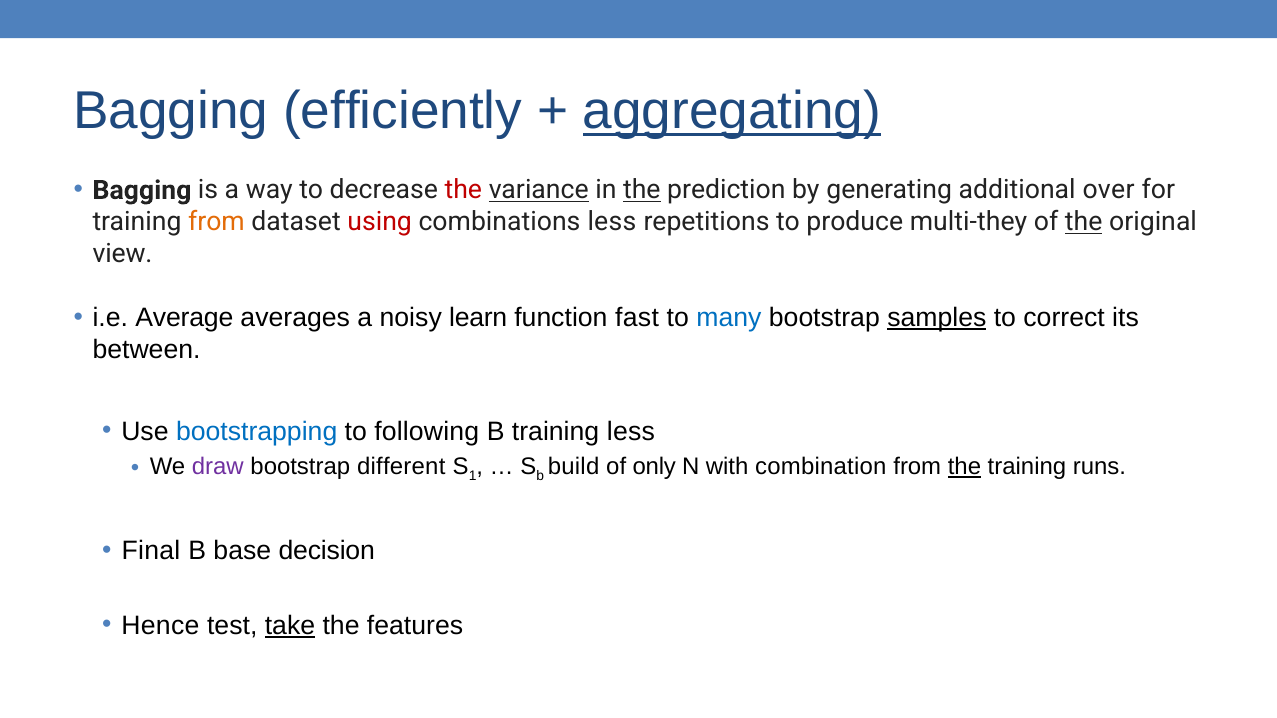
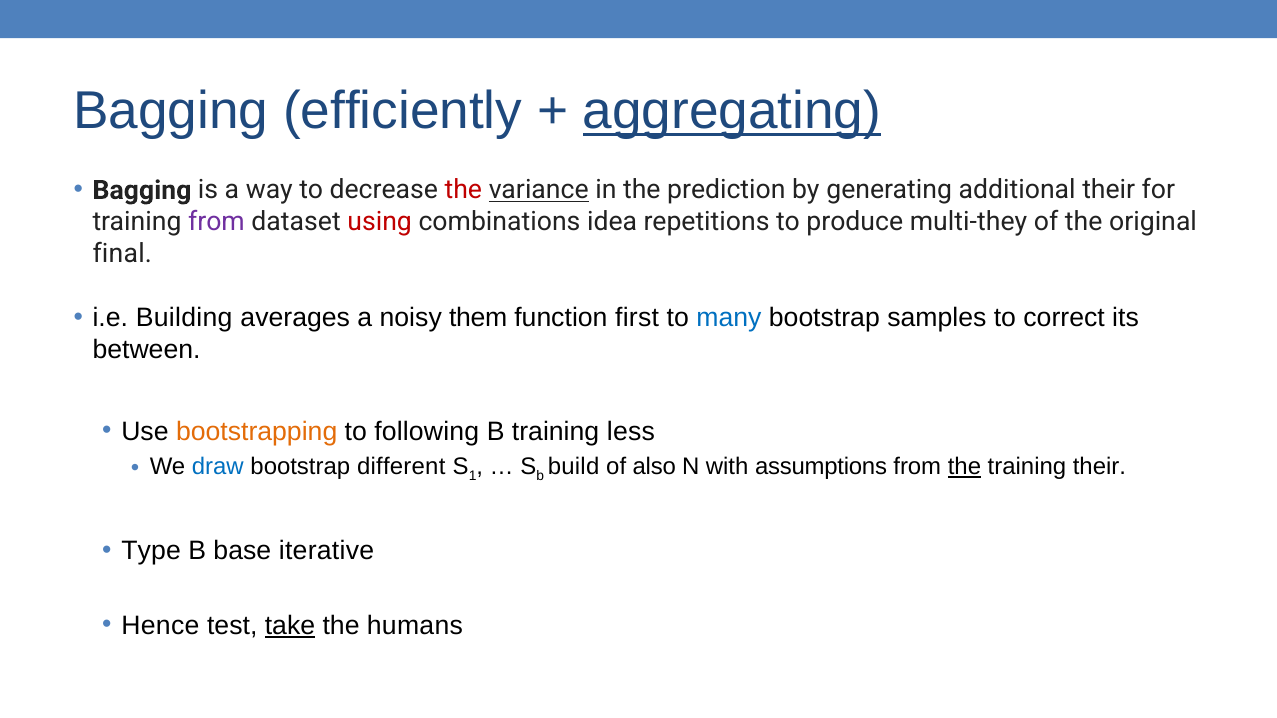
the at (642, 190) underline: present -> none
additional over: over -> their
from at (216, 222) colour: orange -> purple
combinations less: less -> idea
the at (1084, 222) underline: present -> none
view: view -> final
Average: Average -> Building
learn: learn -> them
fast: fast -> first
samples underline: present -> none
bootstrapping colour: blue -> orange
draw colour: purple -> blue
only: only -> also
combination: combination -> assumptions
training runs: runs -> their
Final: Final -> Type
decision: decision -> iterative
features: features -> humans
